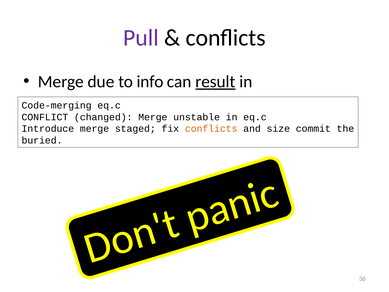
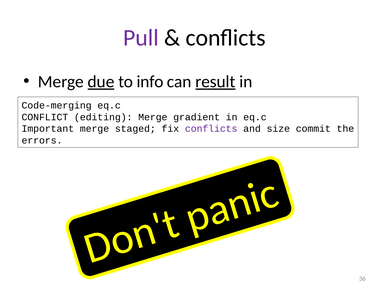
due underline: none -> present
changed: changed -> editing
unstable: unstable -> gradient
Introduce: Introduce -> Important
conflicts at (211, 129) colour: orange -> purple
buried: buried -> errors
